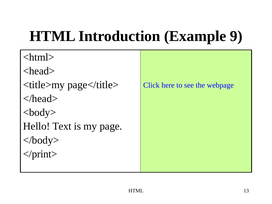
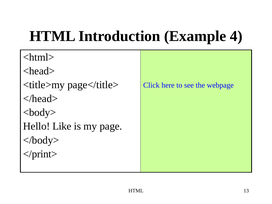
9: 9 -> 4
Text: Text -> Like
